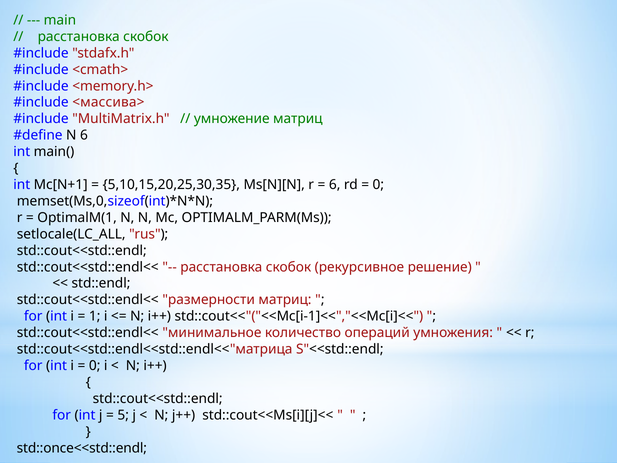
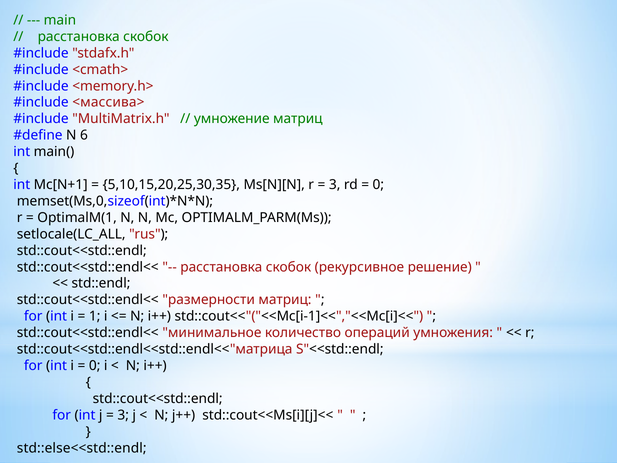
6 at (335, 185): 6 -> 3
5 at (123, 415): 5 -> 3
std::once<<std::endl: std::once<<std::endl -> std::else<<std::endl
